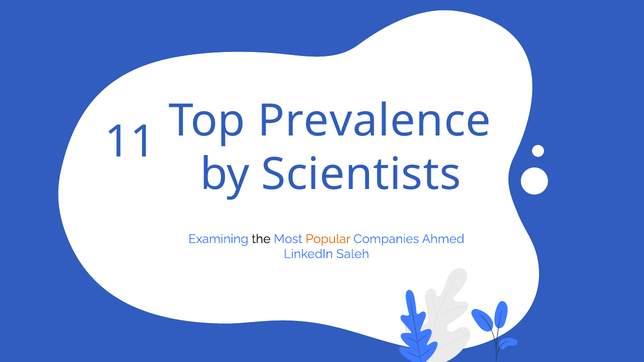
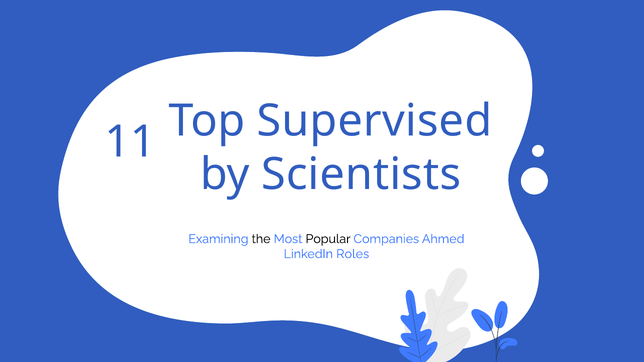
Prevalence: Prevalence -> Supervised
Popular colour: orange -> black
Saleh: Saleh -> Roles
